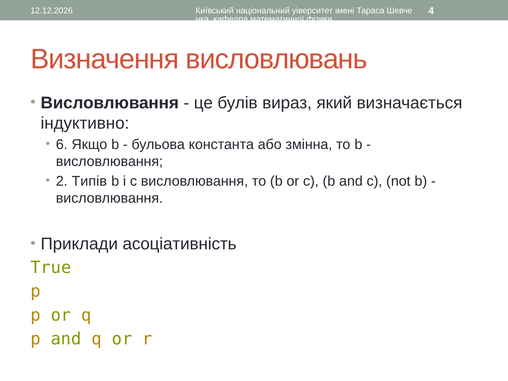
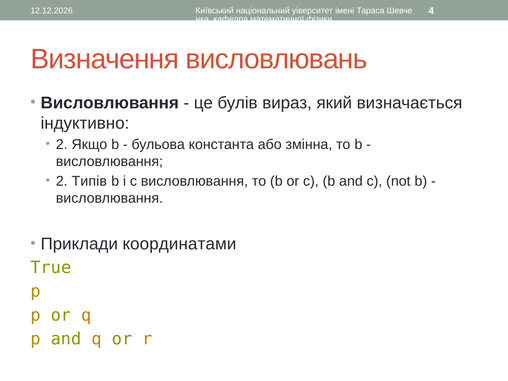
6 at (62, 144): 6 -> 2
асоціативність: асоціативність -> координатами
